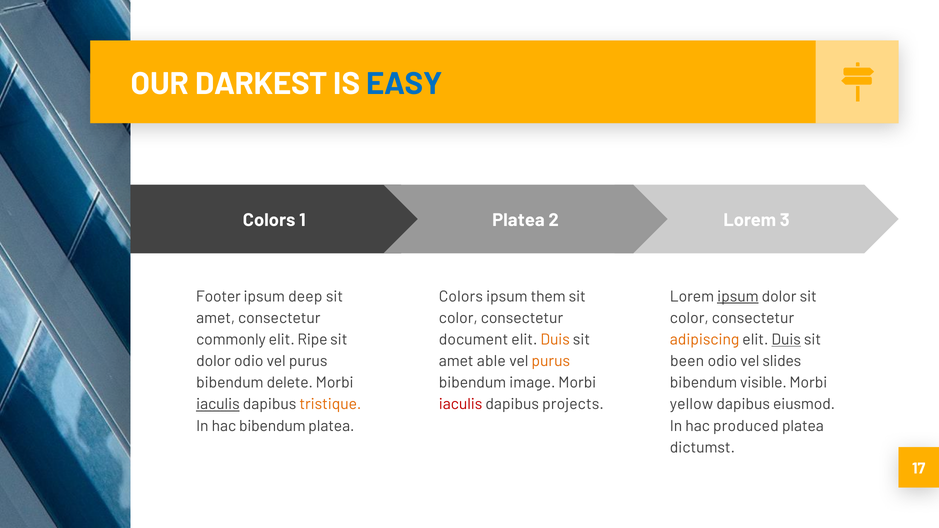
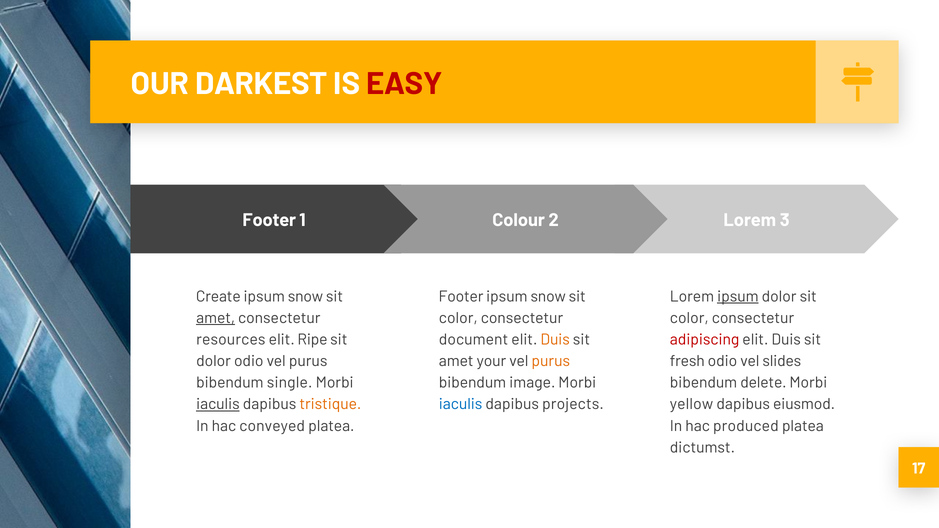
EASY colour: blue -> red
Platea at (519, 220): Platea -> Colour
Colors at (269, 220): Colors -> Footer
Footer: Footer -> Create
deep at (305, 297): deep -> snow
Colors at (461, 297): Colors -> Footer
them at (548, 297): them -> snow
amet at (216, 318) underline: none -> present
commonly: commonly -> resources
adipiscing colour: orange -> red
Duis at (786, 340) underline: present -> none
able: able -> your
been: been -> fresh
delete: delete -> single
visible: visible -> delete
iaculis at (461, 404) colour: red -> blue
hac bibendum: bibendum -> conveyed
